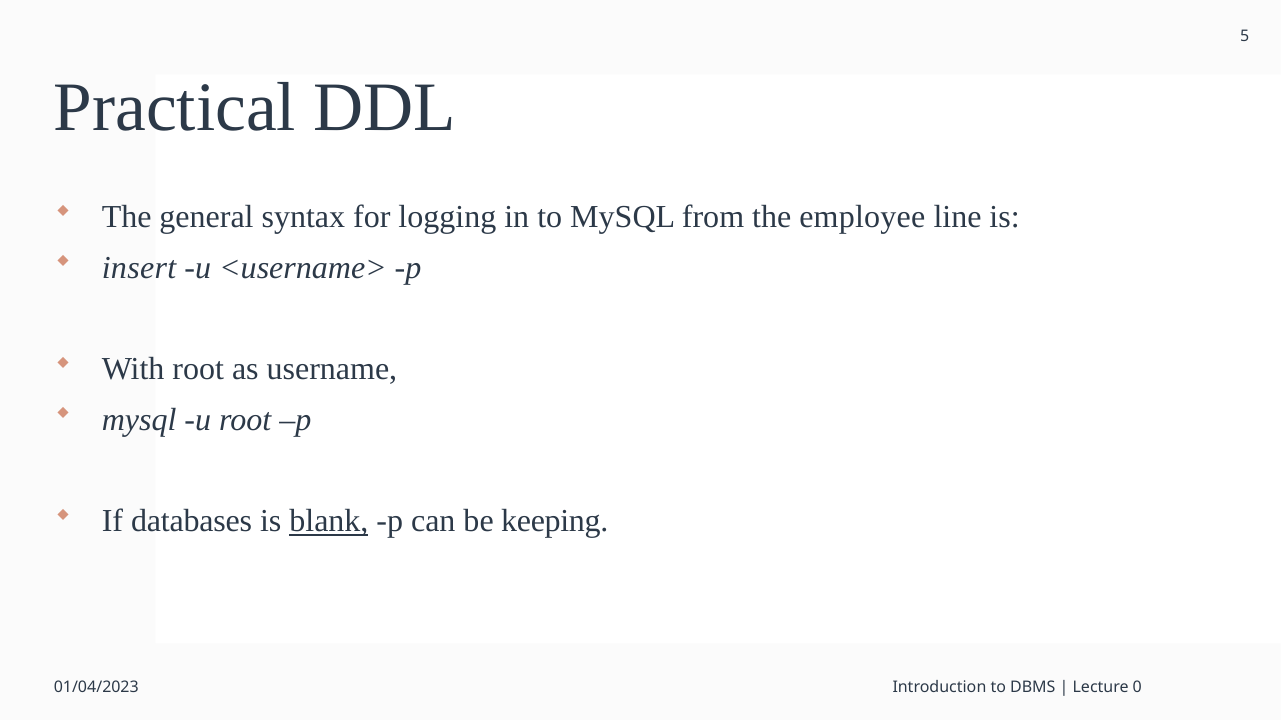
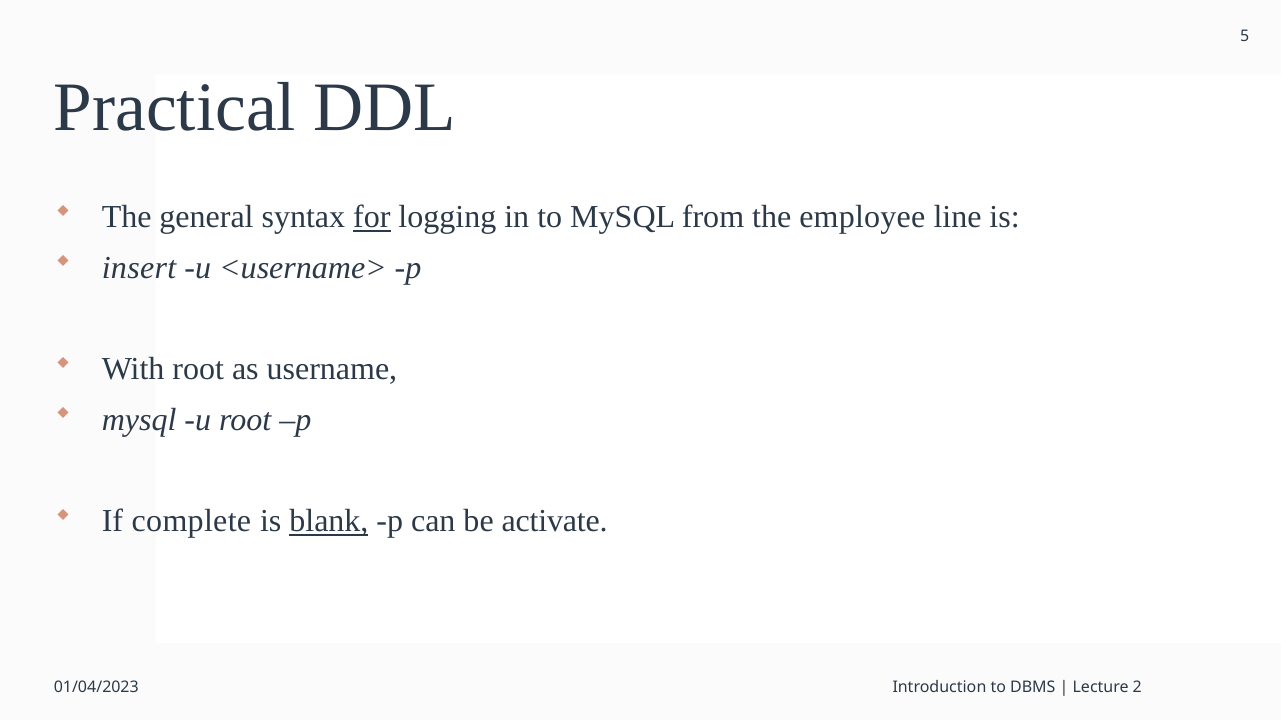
for underline: none -> present
databases: databases -> complete
keeping: keeping -> activate
0: 0 -> 2
